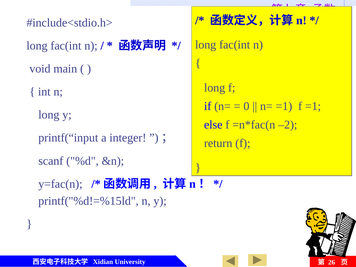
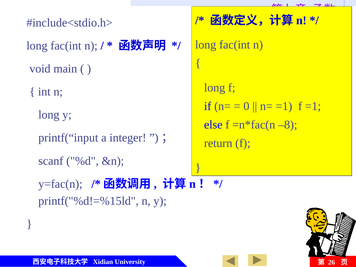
–2: –2 -> –8
